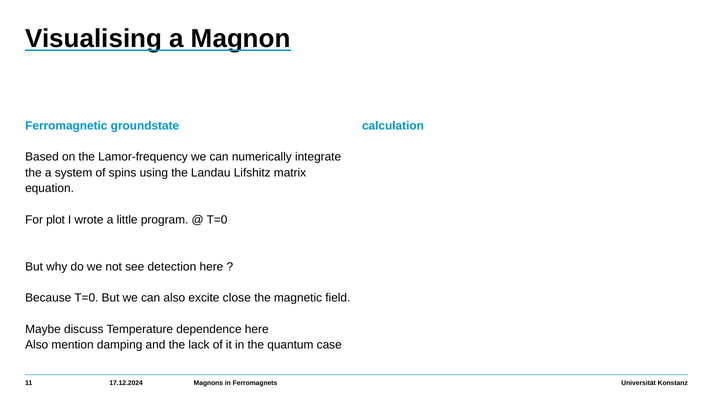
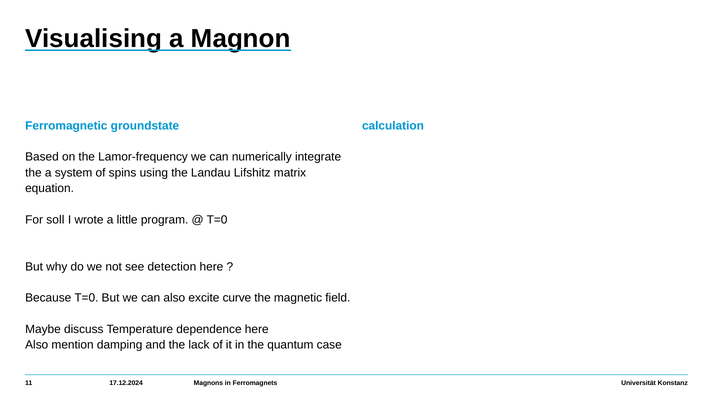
plot: plot -> soll
close: close -> curve
